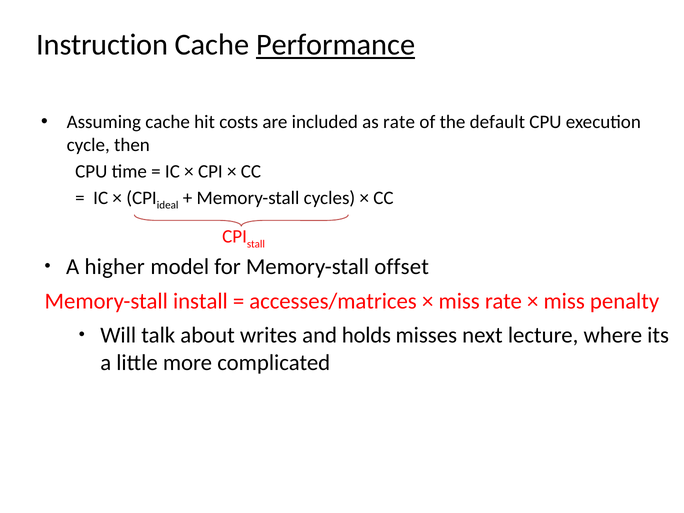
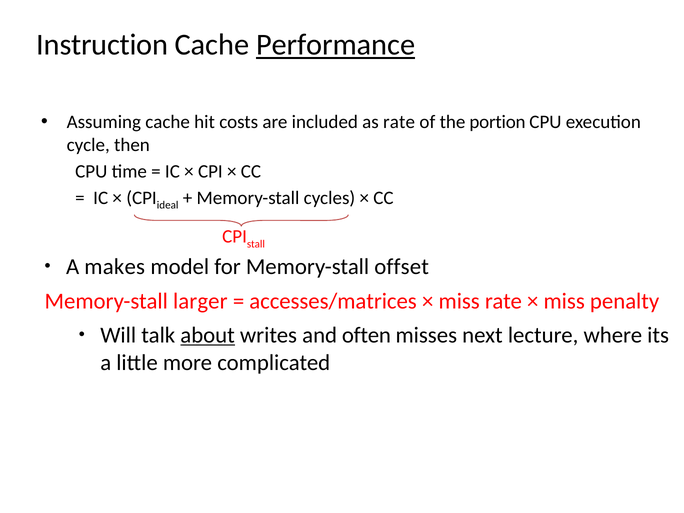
default: default -> portion
higher: higher -> makes
install: install -> larger
about underline: none -> present
holds: holds -> often
